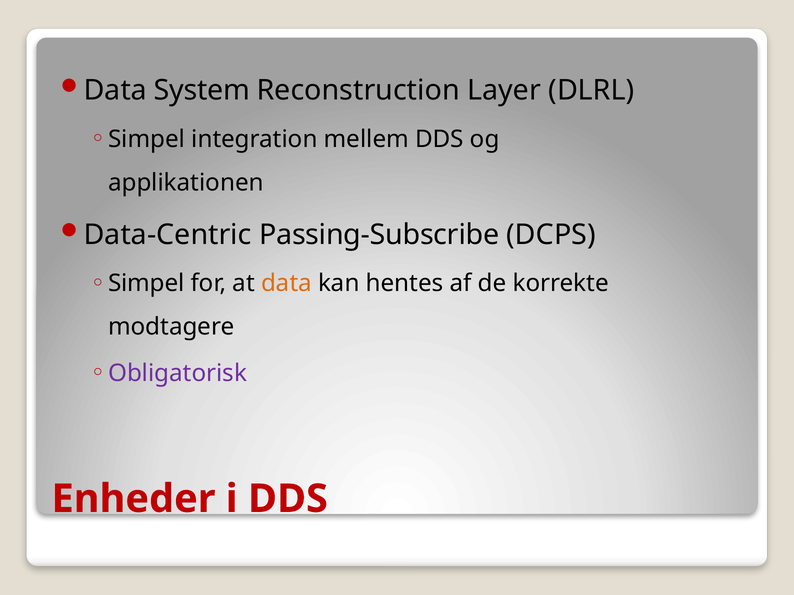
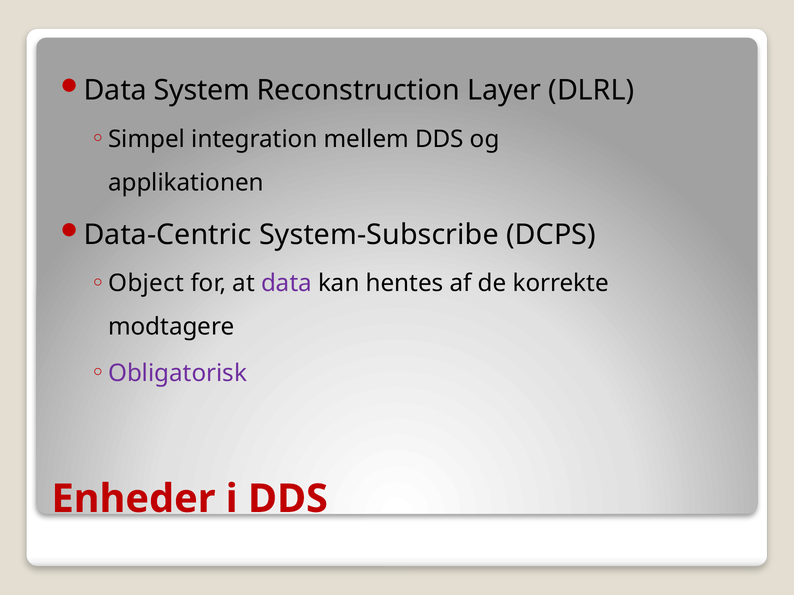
Passing-Subscribe: Passing-Subscribe -> System-Subscribe
Simpel at (146, 284): Simpel -> Object
data at (286, 284) colour: orange -> purple
